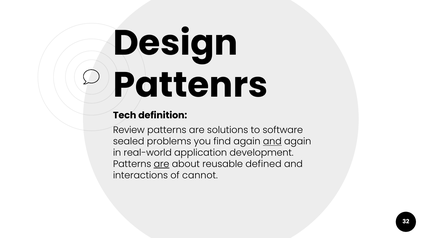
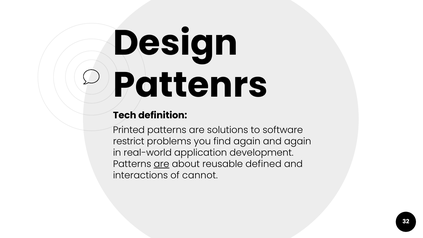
Review: Review -> Printed
sealed: sealed -> restrict
and at (272, 141) underline: present -> none
